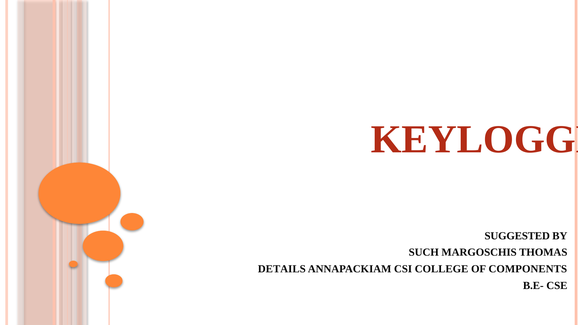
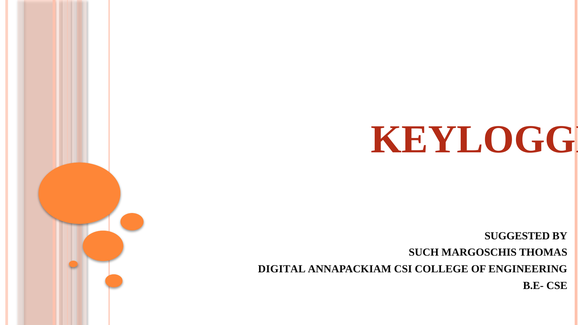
DETAILS: DETAILS -> DIGITAL
COMPONENTS: COMPONENTS -> ENGINEERING
